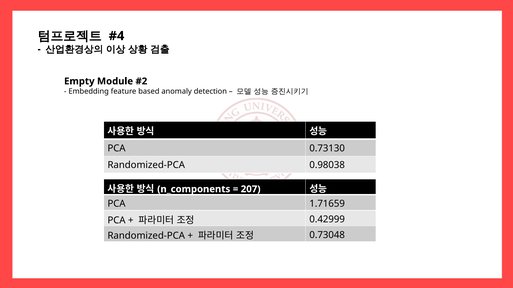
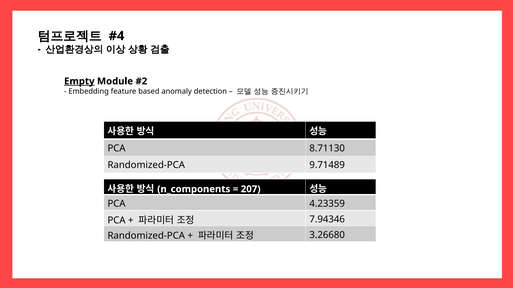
Empty underline: none -> present
0.73130: 0.73130 -> 8.71130
0.98038: 0.98038 -> 9.71489
1.71659: 1.71659 -> 4.23359
0.42999: 0.42999 -> 7.94346
0.73048: 0.73048 -> 3.26680
